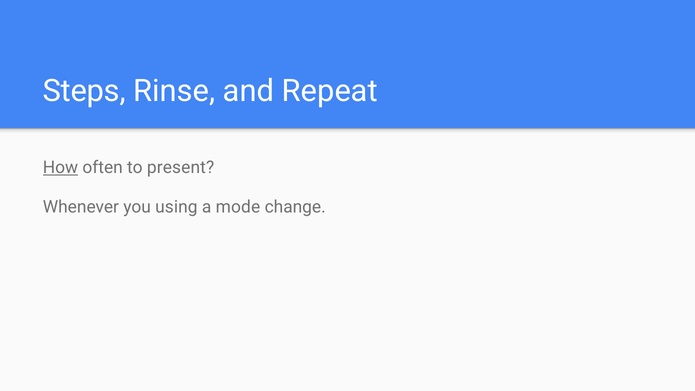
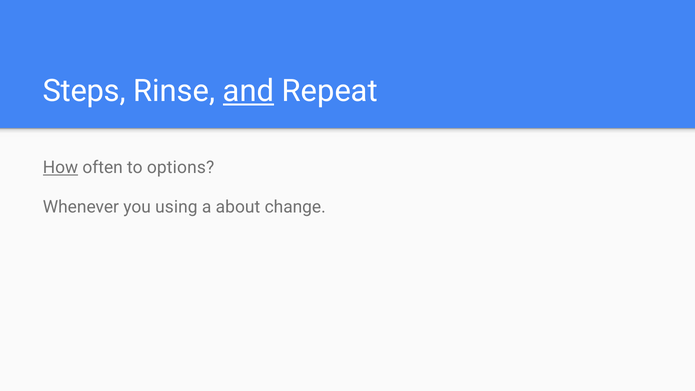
and underline: none -> present
present: present -> options
mode: mode -> about
